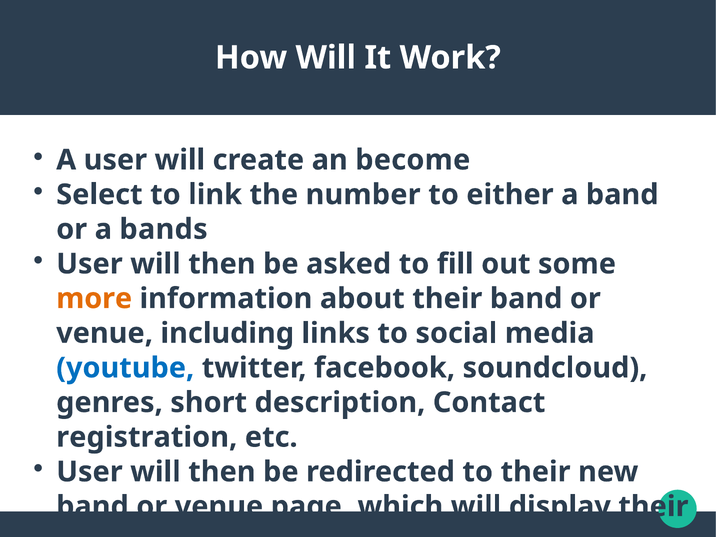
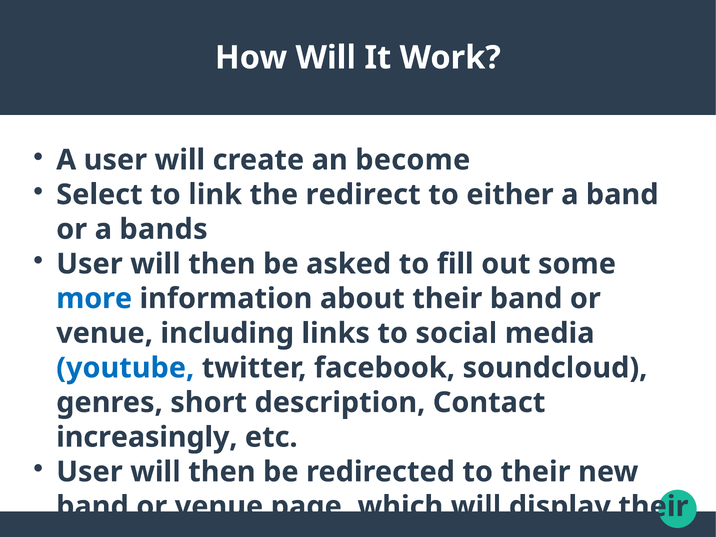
number: number -> redirect
more colour: orange -> blue
registration: registration -> increasingly
